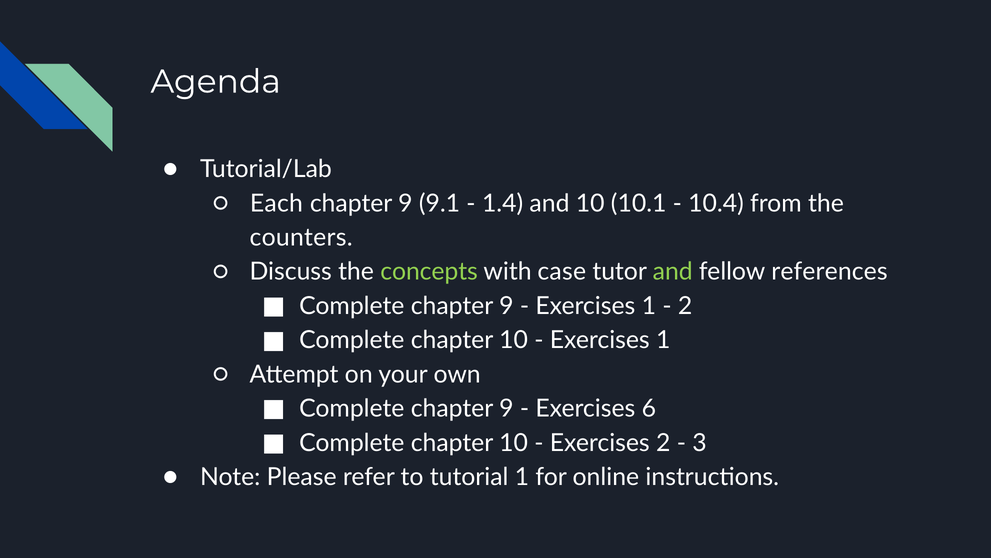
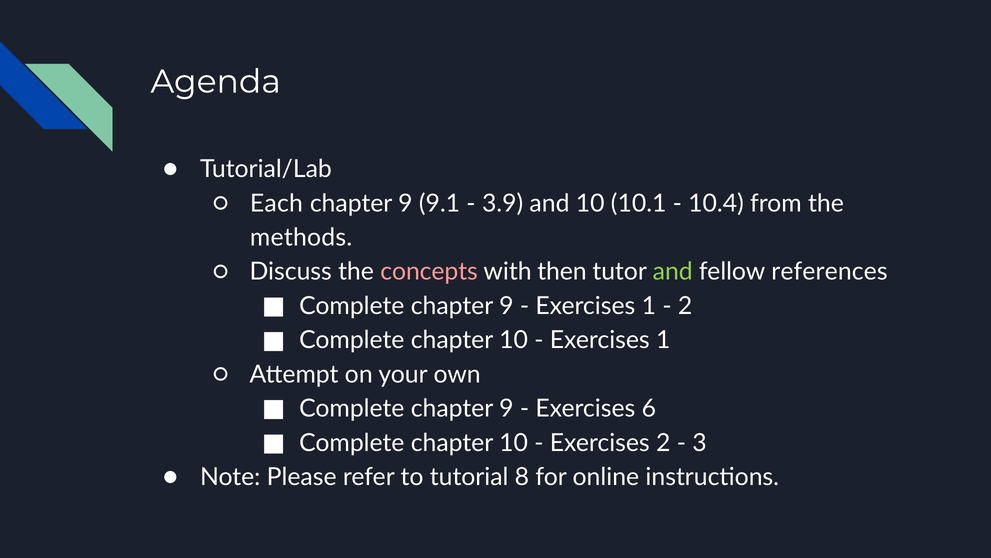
1.4: 1.4 -> 3.9
counters: counters -> methods
concepts colour: light green -> pink
case: case -> then
tutorial 1: 1 -> 8
